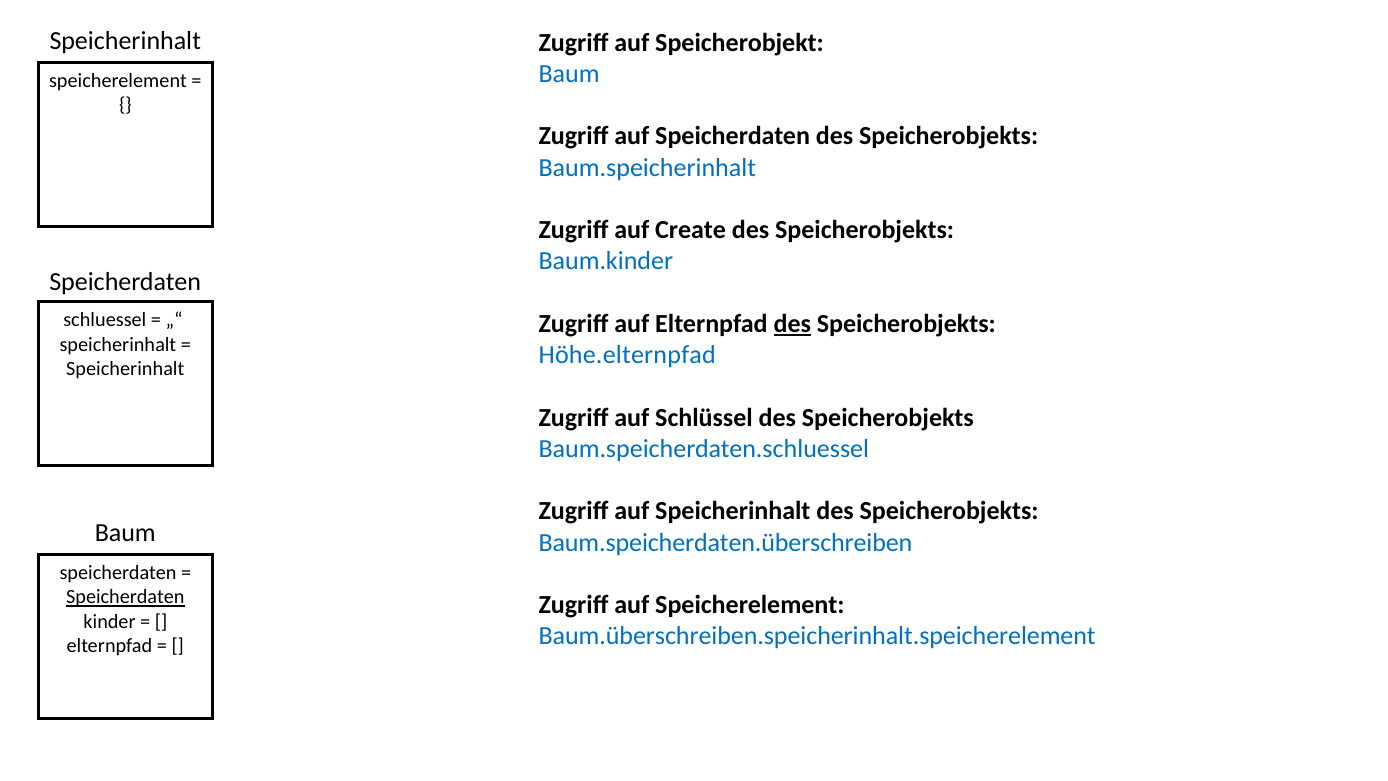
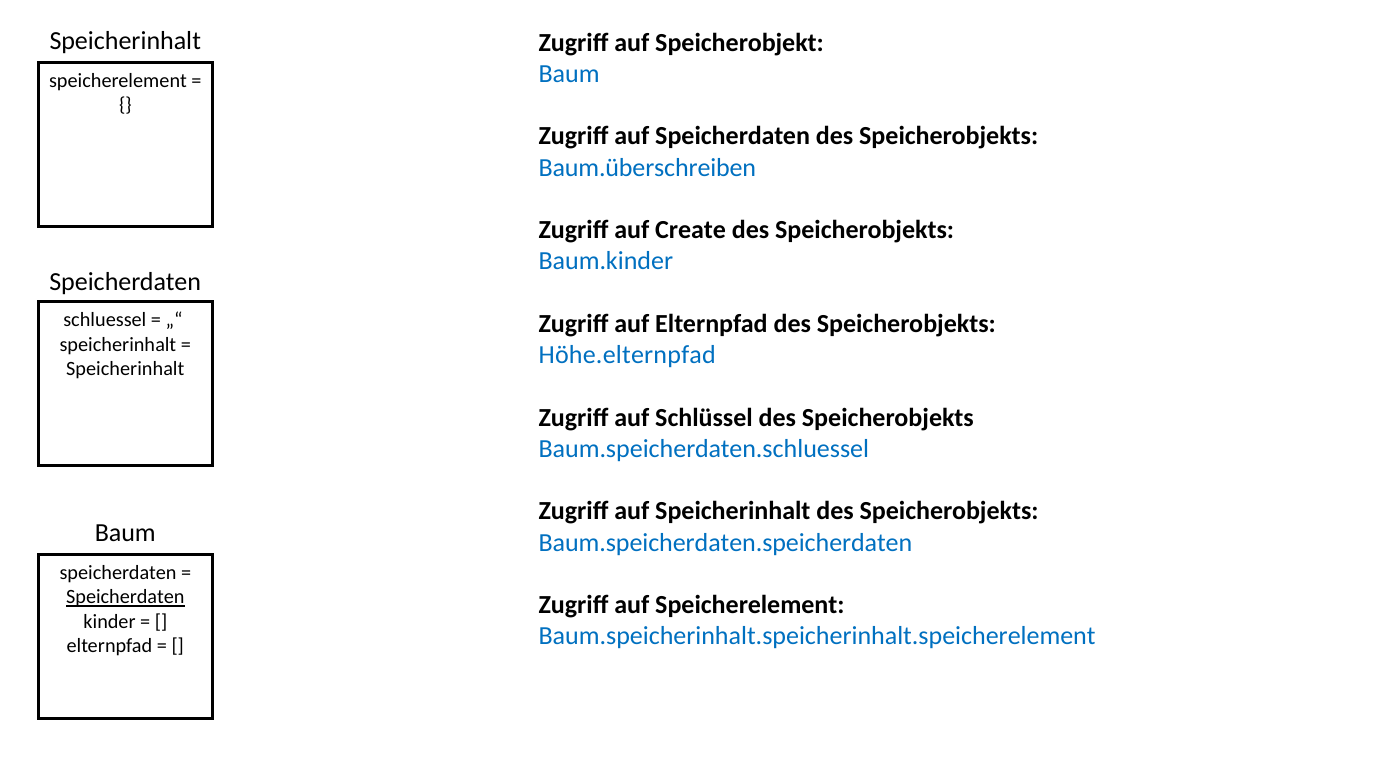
Baum.speicherinhalt: Baum.speicherinhalt -> Baum.überschreiben
des at (792, 324) underline: present -> none
Baum.speicherdaten.überschreiben: Baum.speicherdaten.überschreiben -> Baum.speicherdaten.speicherdaten
Baum.überschreiben.speicherinhalt.speicherelement: Baum.überschreiben.speicherinhalt.speicherelement -> Baum.speicherinhalt.speicherinhalt.speicherelement
